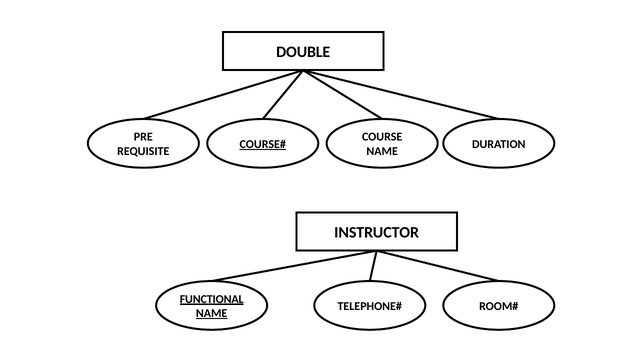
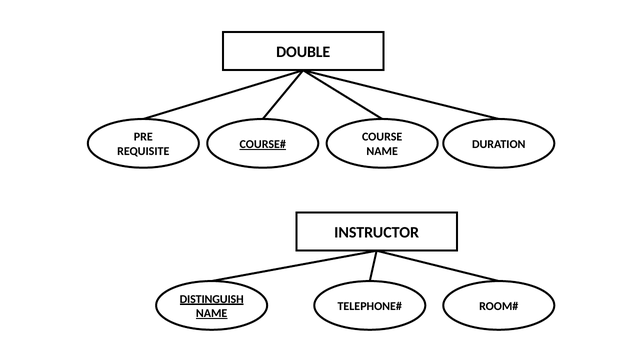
FUNCTIONAL: FUNCTIONAL -> DISTINGUISH
